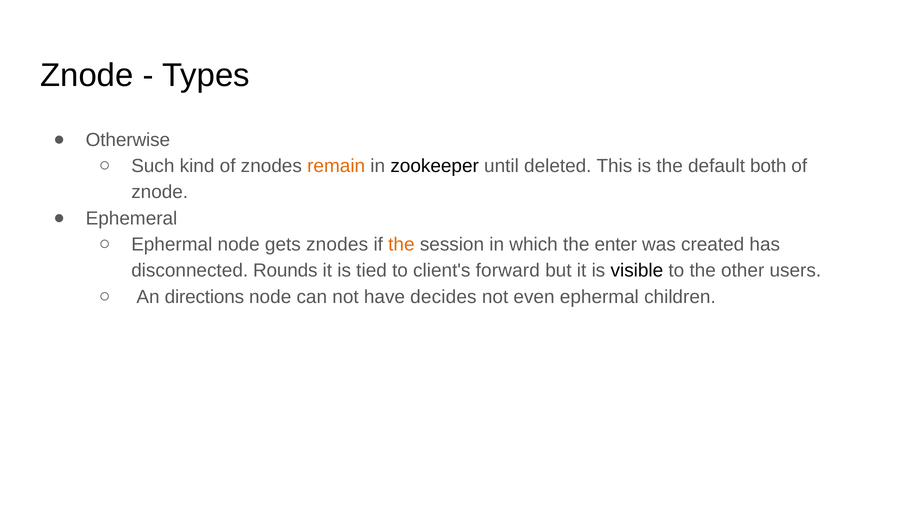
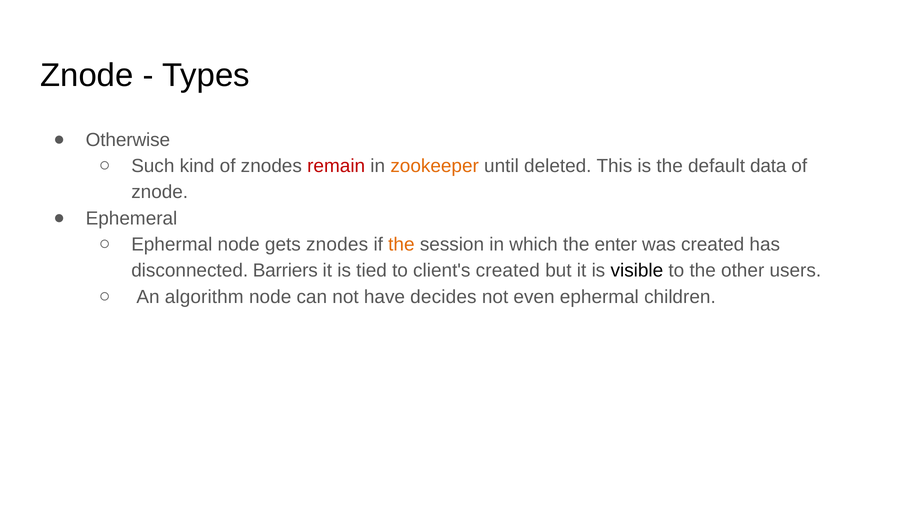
remain colour: orange -> red
zookeeper colour: black -> orange
both: both -> data
Rounds: Rounds -> Barriers
client's forward: forward -> created
directions: directions -> algorithm
